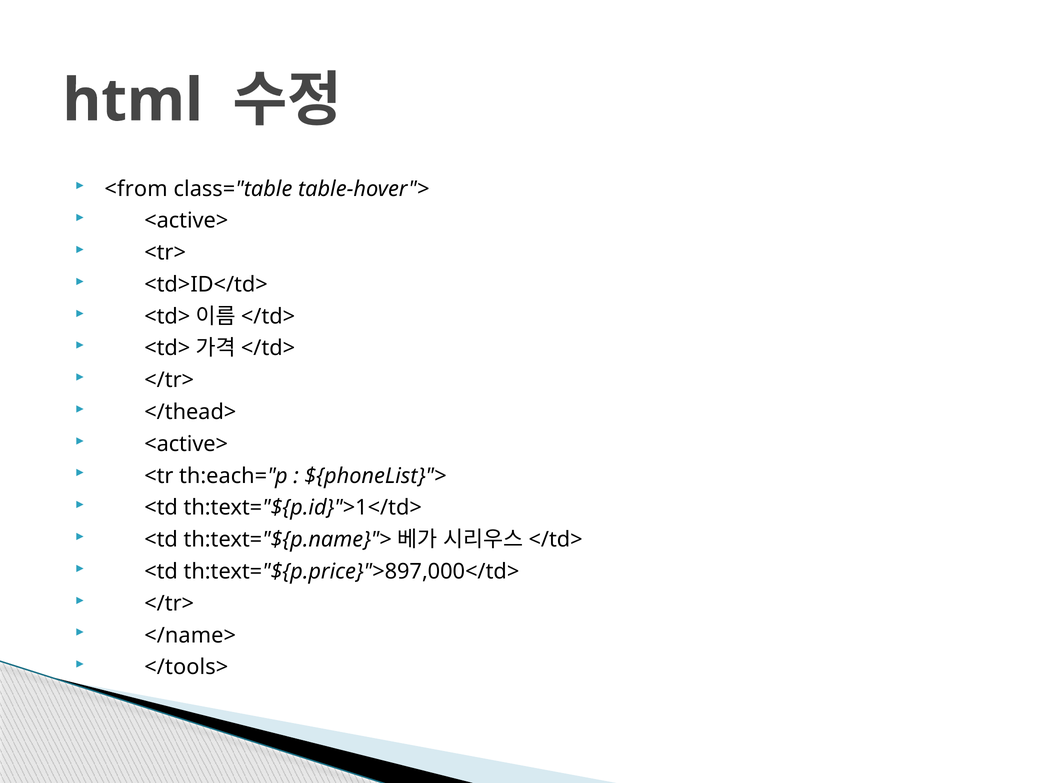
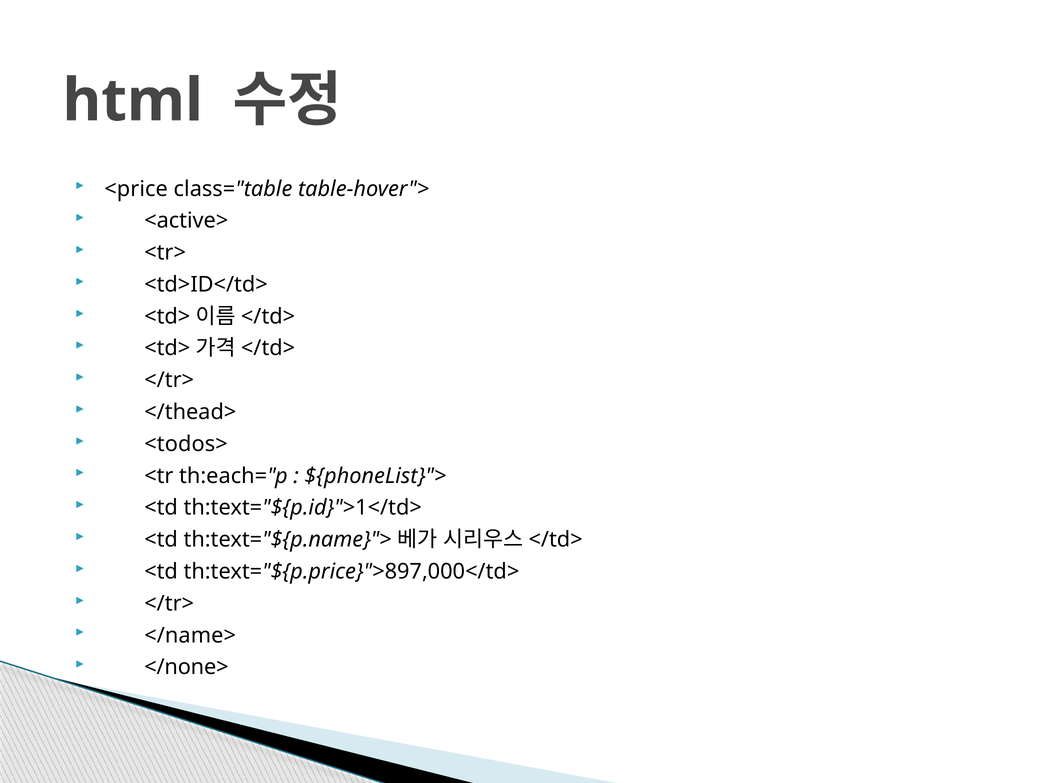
<from: <from -> <price
<active> at (186, 444): <active> -> <todos>
</tools>: </tools> -> </none>
